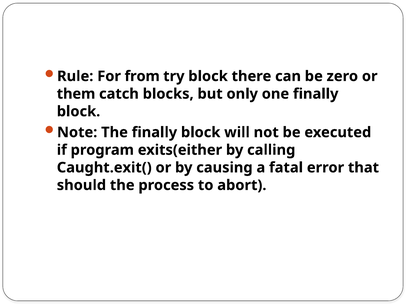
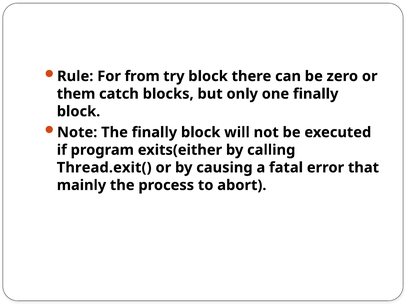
Caught.exit(: Caught.exit( -> Thread.exit(
should: should -> mainly
